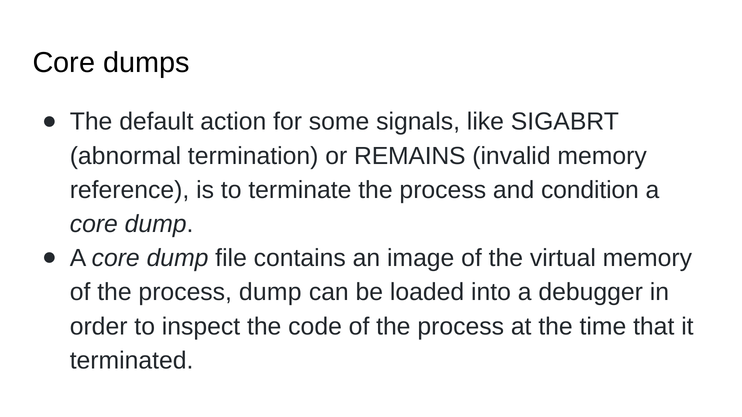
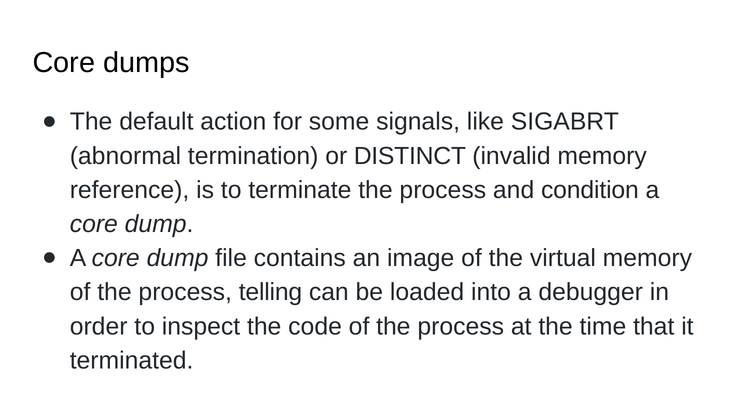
REMAINS: REMAINS -> DISTINCT
process dump: dump -> telling
